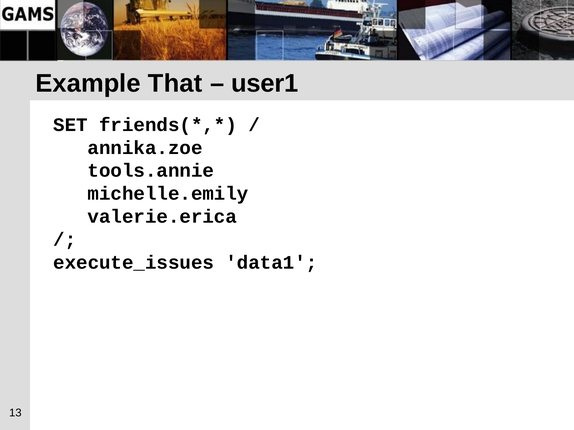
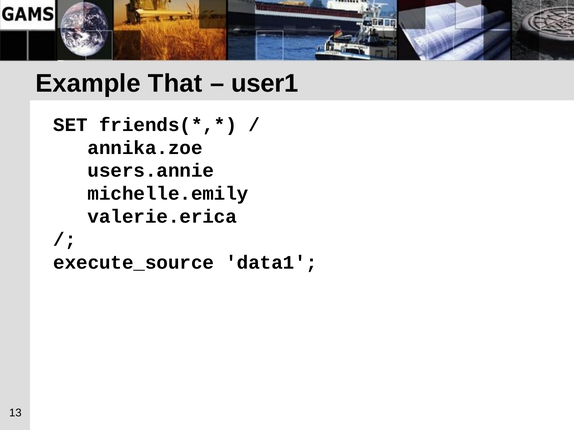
tools.annie: tools.annie -> users.annie
execute_issues: execute_issues -> execute_source
